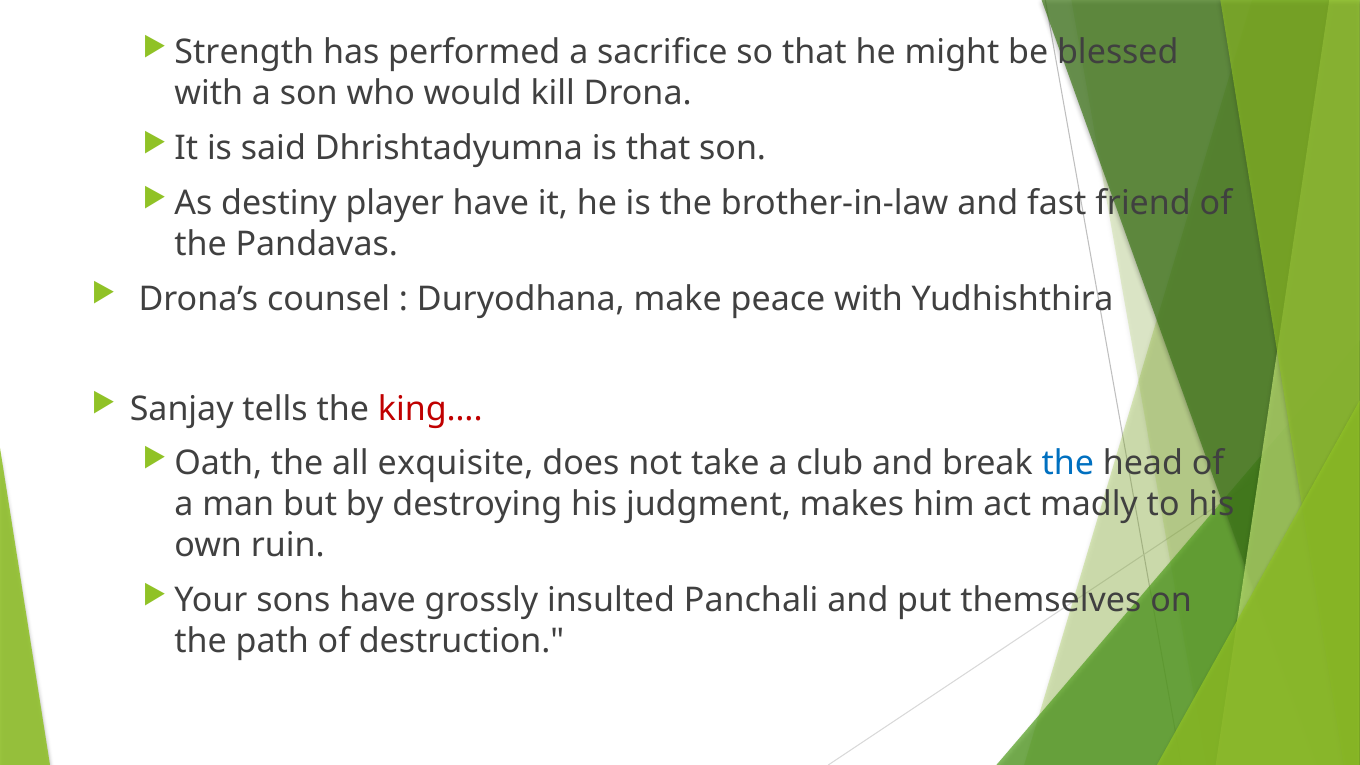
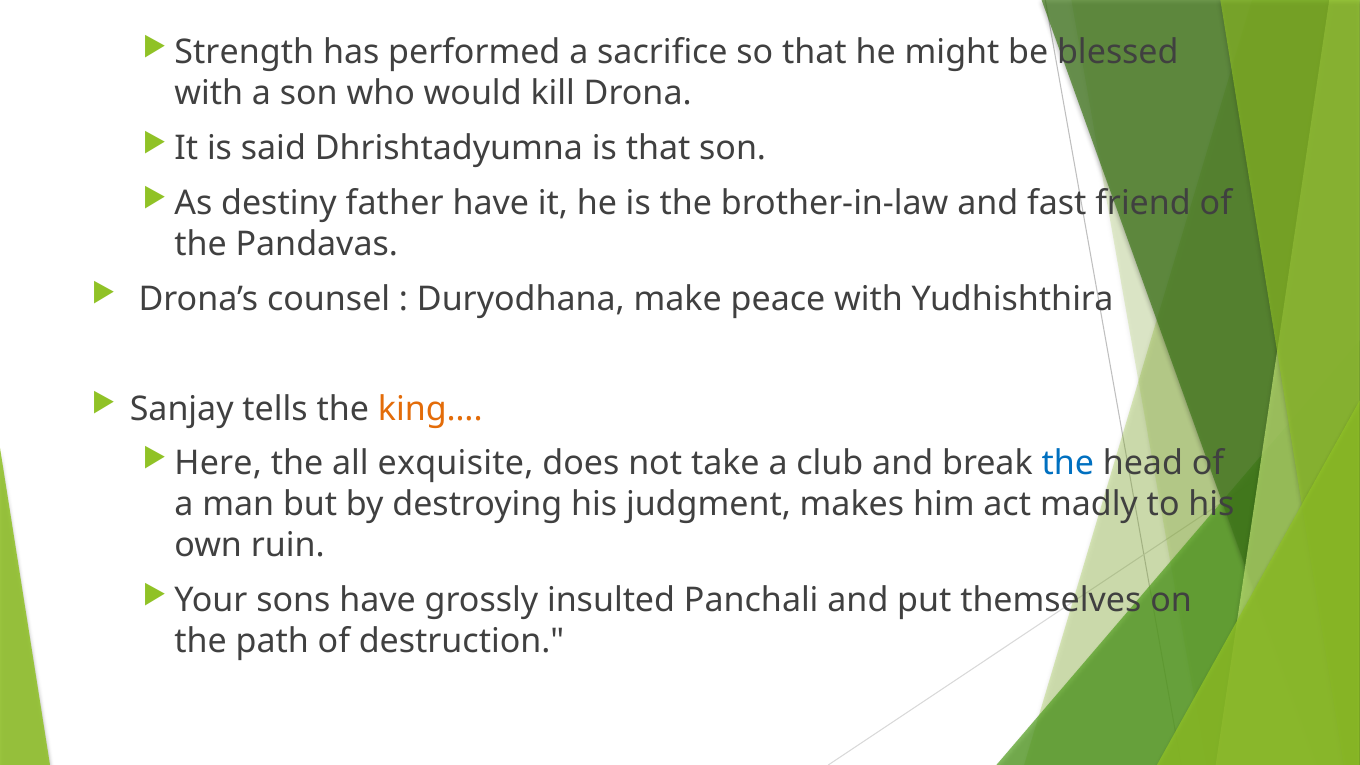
player: player -> father
king… colour: red -> orange
Oath: Oath -> Here
